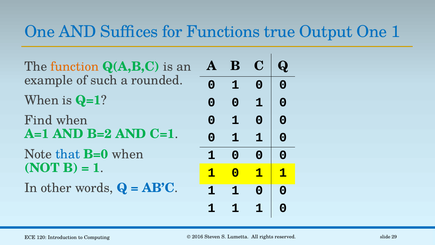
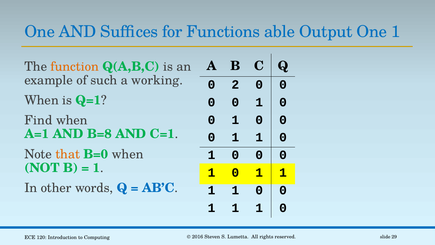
true: true -> able
rounded: rounded -> working
1 at (235, 84): 1 -> 2
B=2: B=2 -> B=8
that colour: blue -> orange
